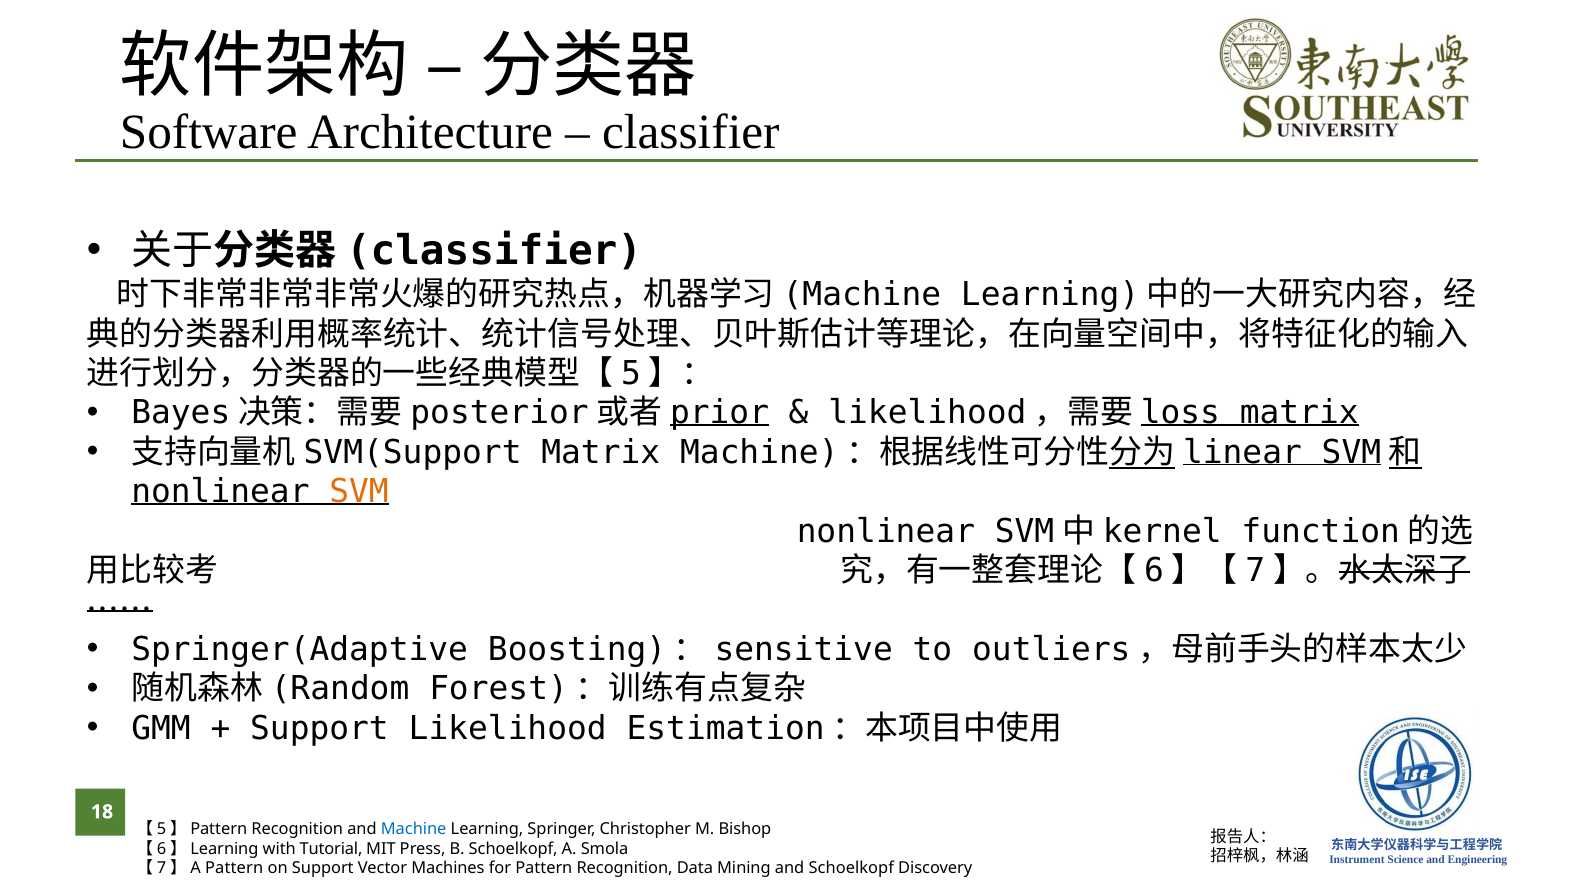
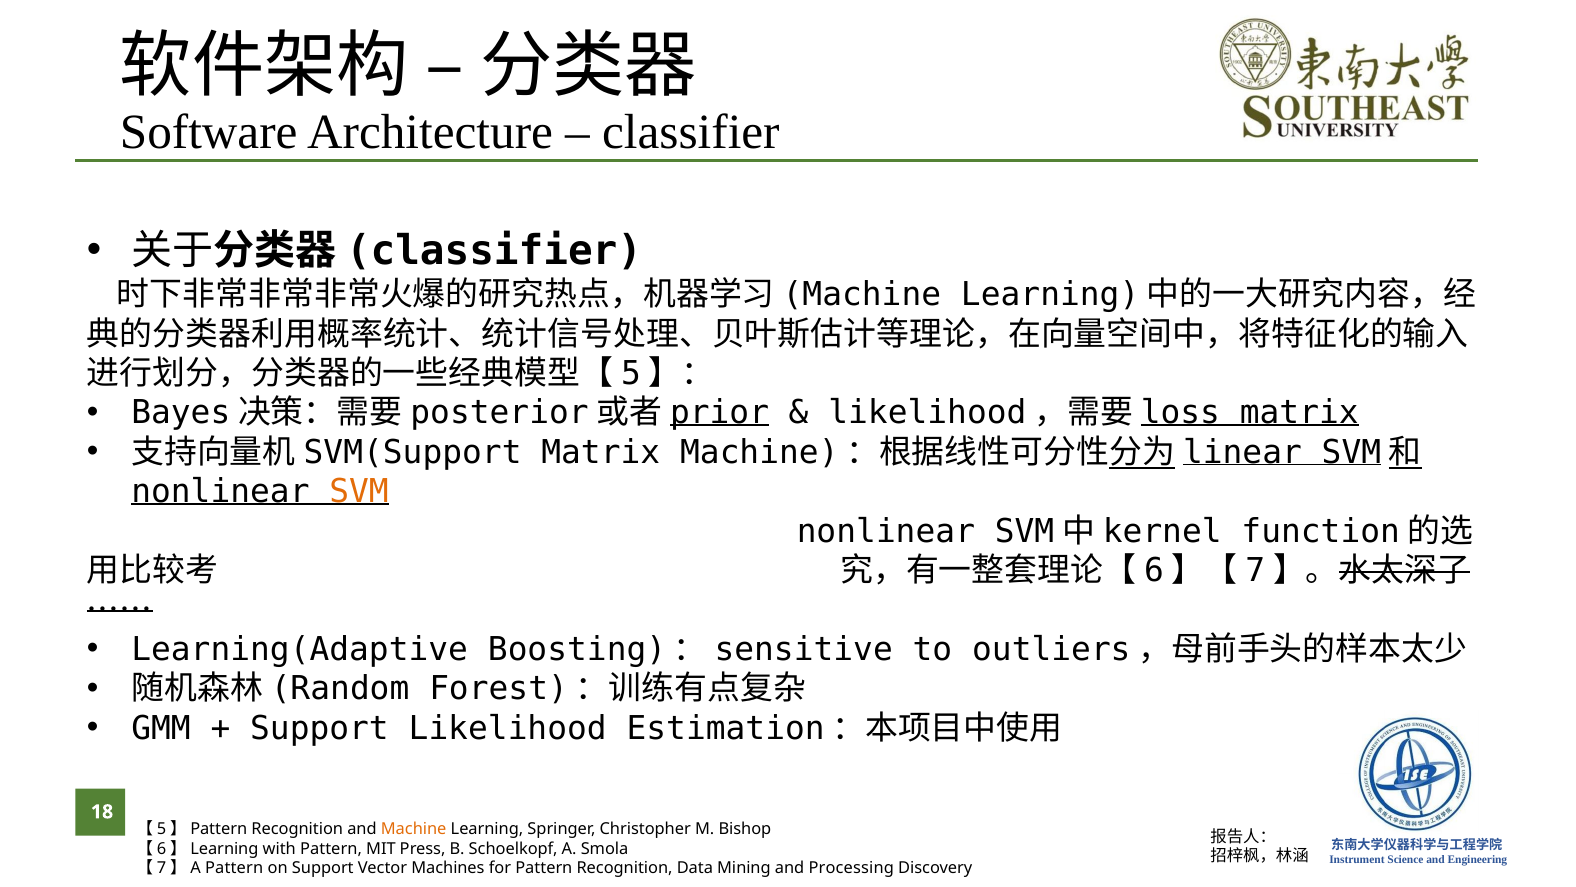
Springer(Adaptive: Springer(Adaptive -> Learning(Adaptive
Machine colour: blue -> orange
with Tutorial: Tutorial -> Pattern
and Schoelkopf: Schoelkopf -> Processing
